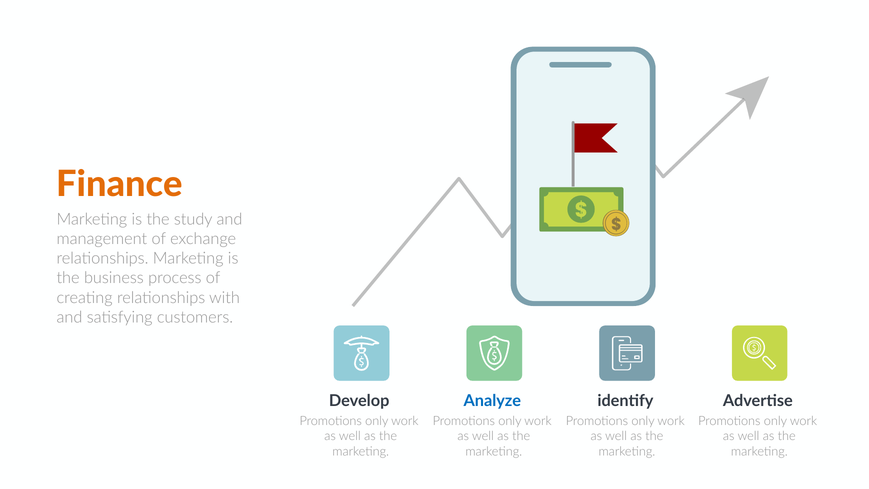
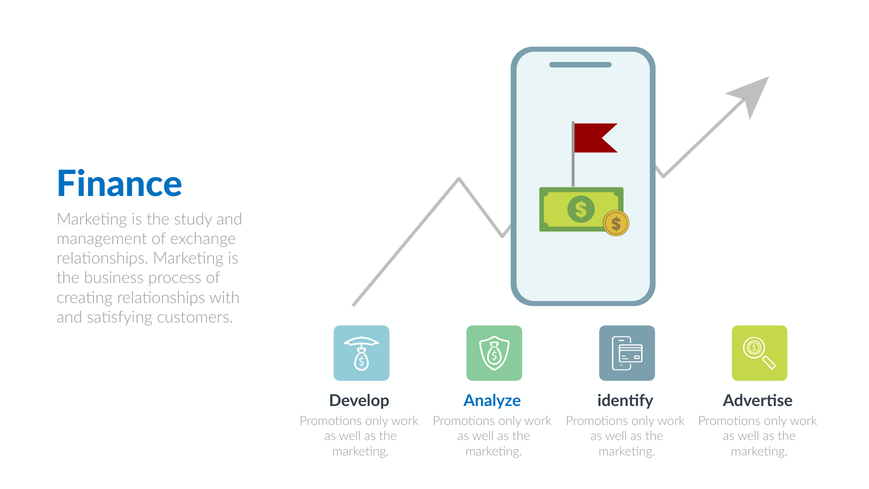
Finance colour: orange -> blue
